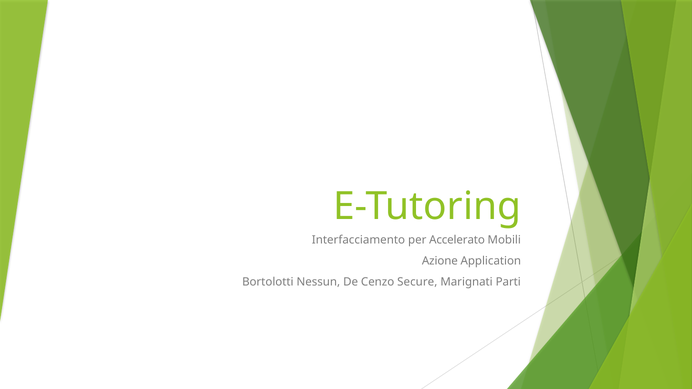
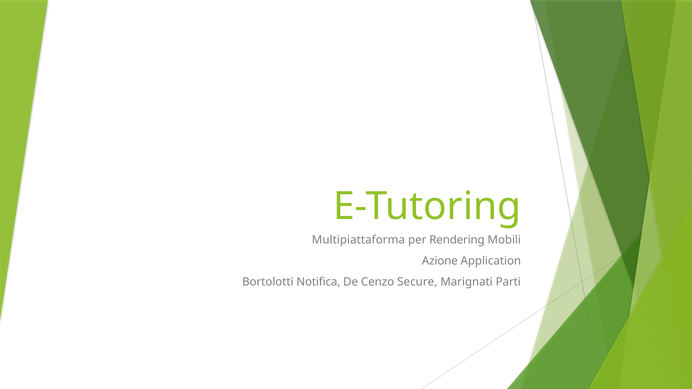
Interfacciamento: Interfacciamento -> Multipiattaforma
Accelerato: Accelerato -> Rendering
Nessun: Nessun -> Notifica
